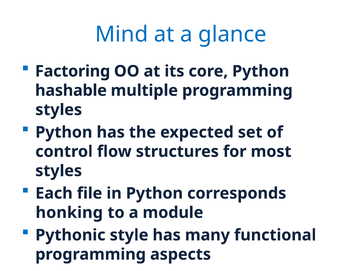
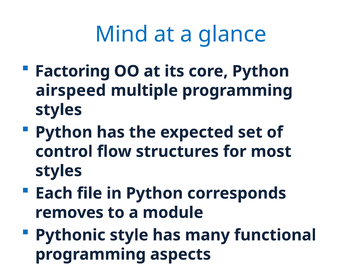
hashable: hashable -> airspeed
honking: honking -> removes
